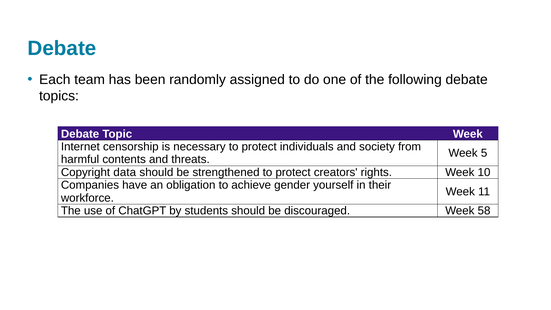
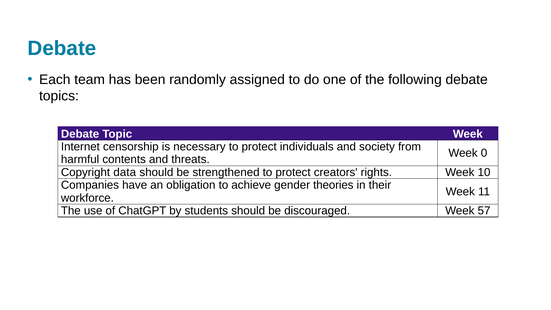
5: 5 -> 0
yourself: yourself -> theories
58: 58 -> 57
